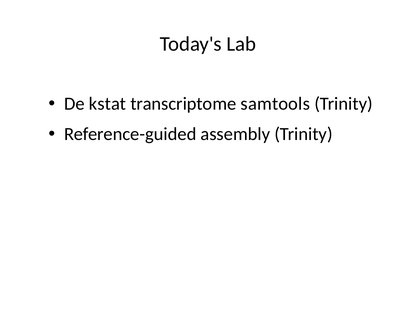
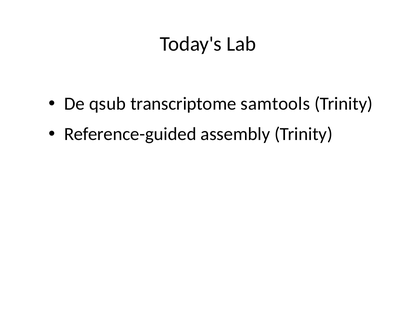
kstat: kstat -> qsub
